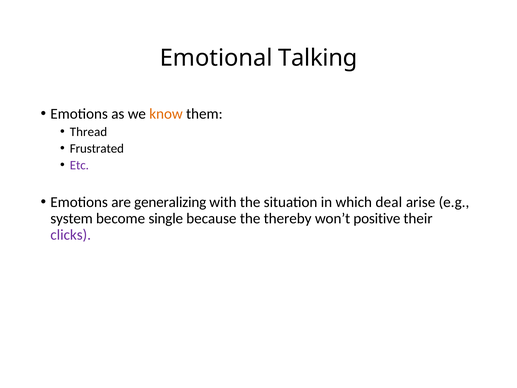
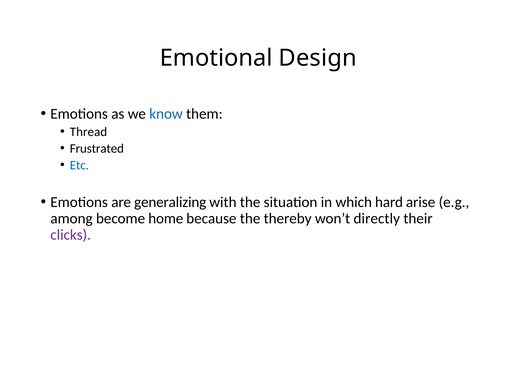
Talking: Talking -> Design
know colour: orange -> blue
Etc colour: purple -> blue
deal: deal -> hard
system: system -> among
single: single -> home
positive: positive -> directly
